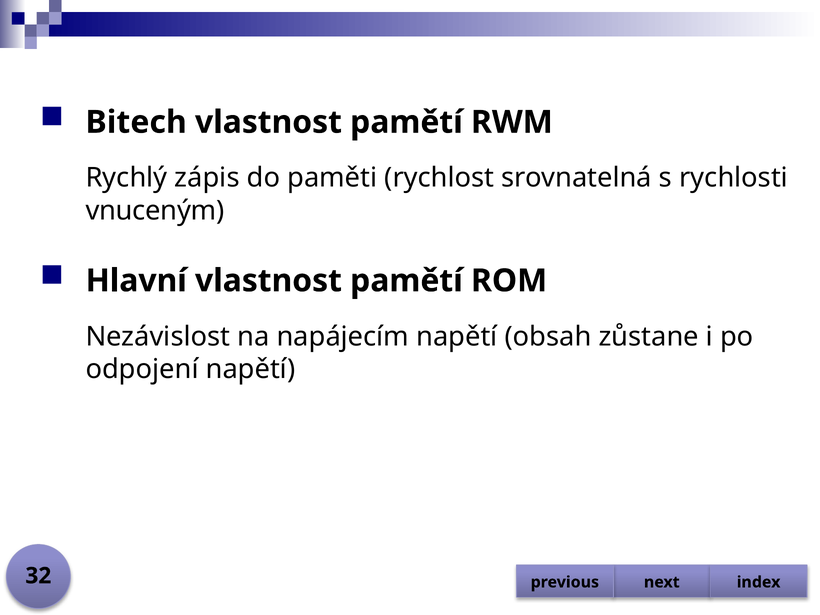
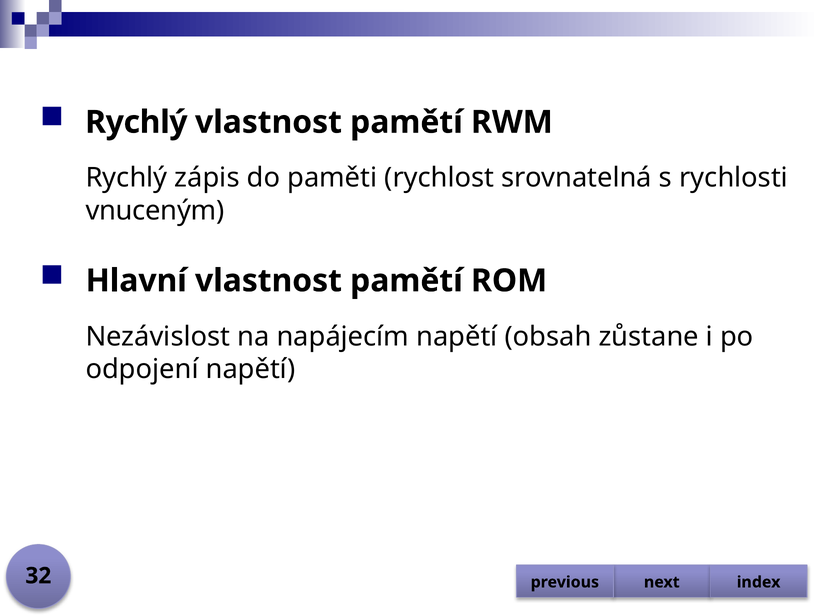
Bitech at (136, 122): Bitech -> Rychlý
